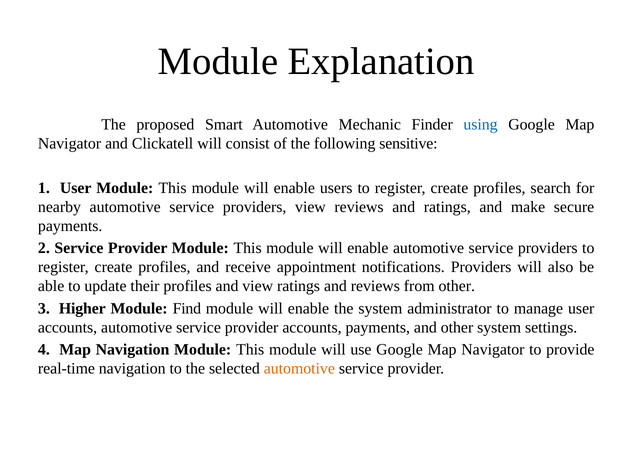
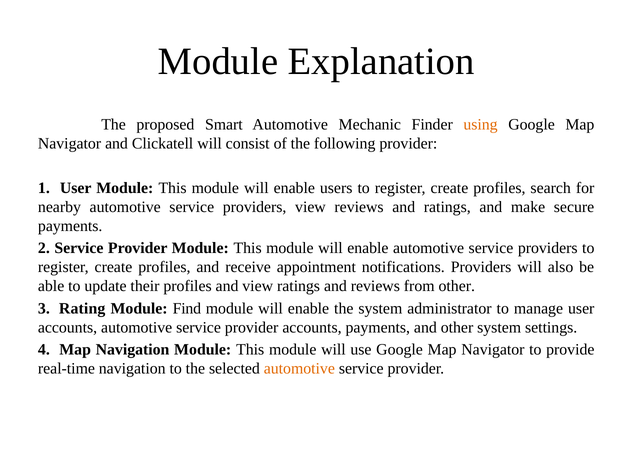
using colour: blue -> orange
following sensitive: sensitive -> provider
Higher: Higher -> Rating
